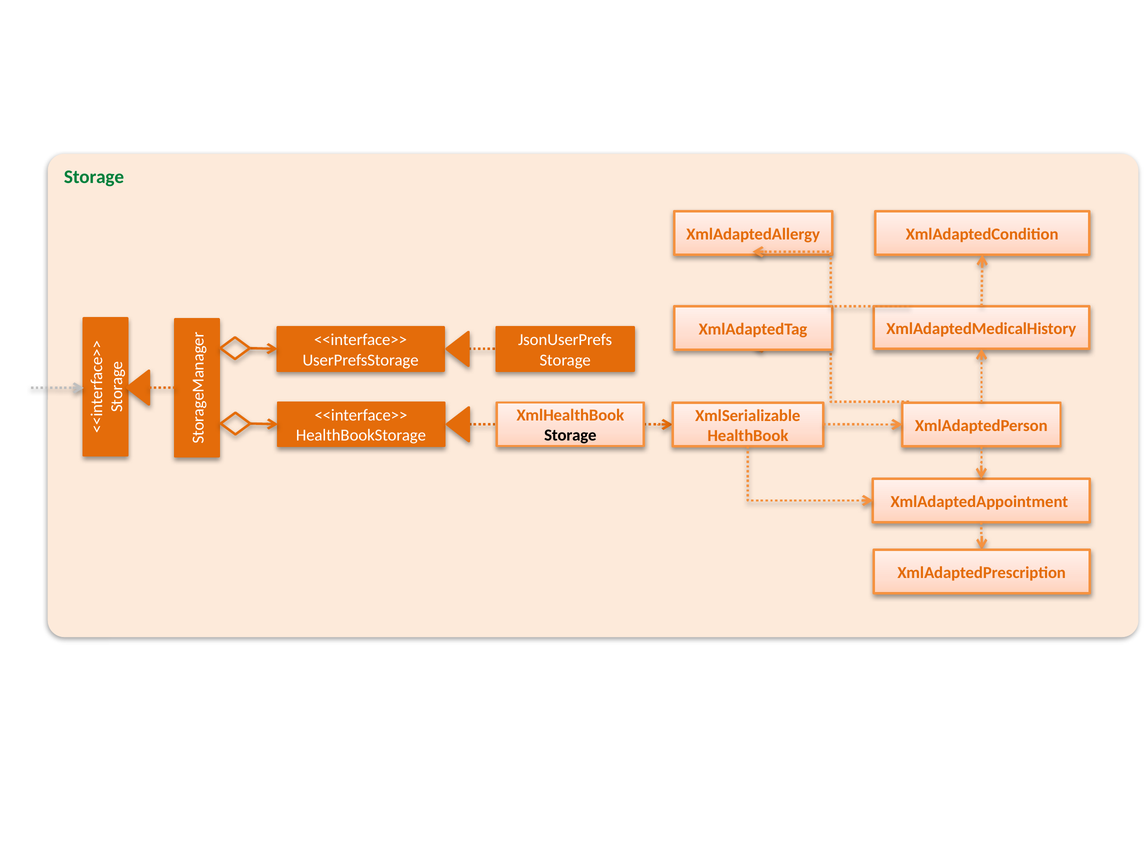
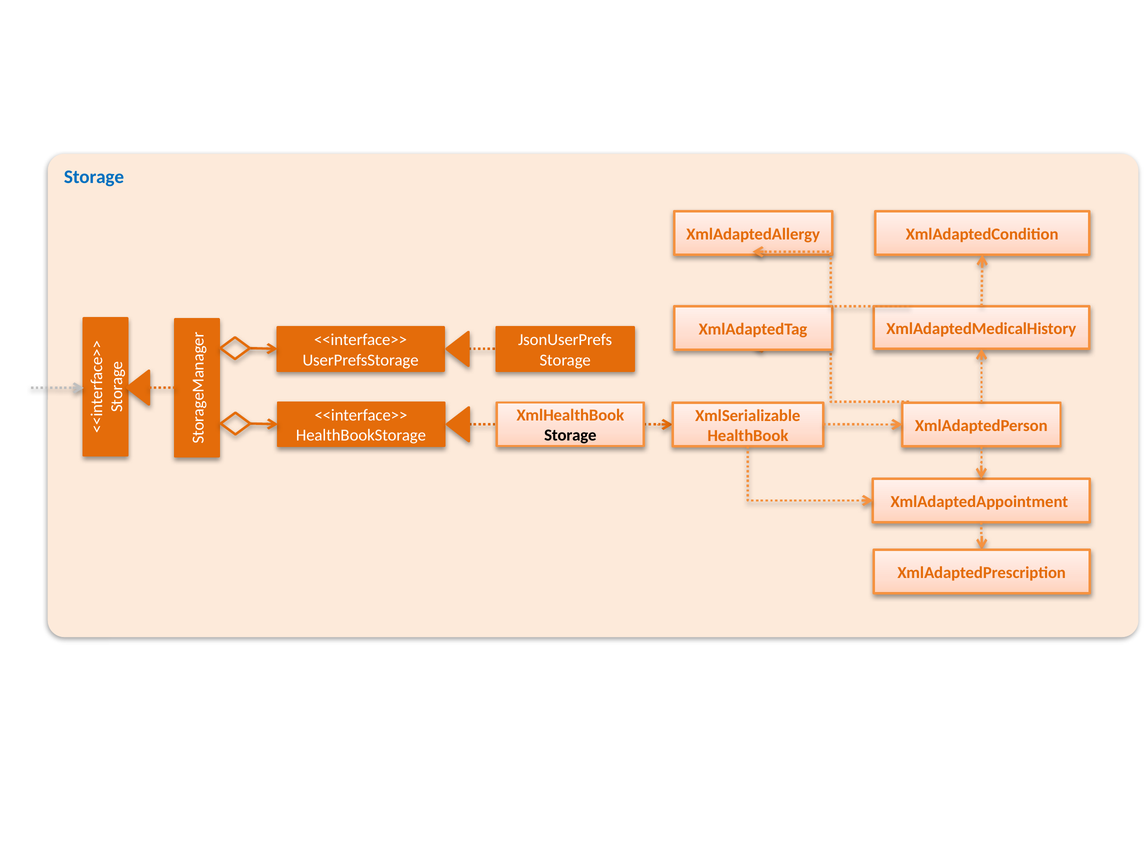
Storage at (94, 177) colour: green -> blue
